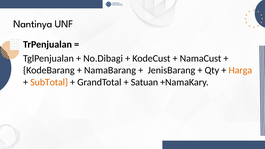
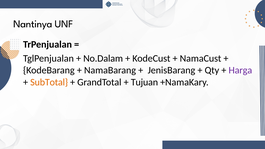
No.Dibagi: No.Dibagi -> No.Dalam
Harga colour: orange -> purple
Satuan: Satuan -> Tujuan
